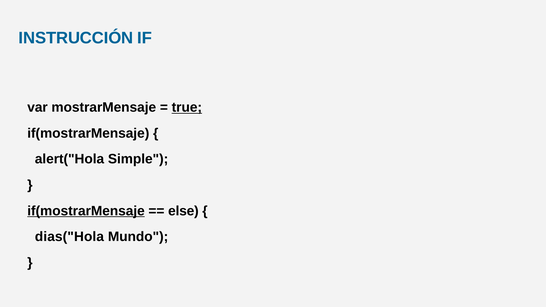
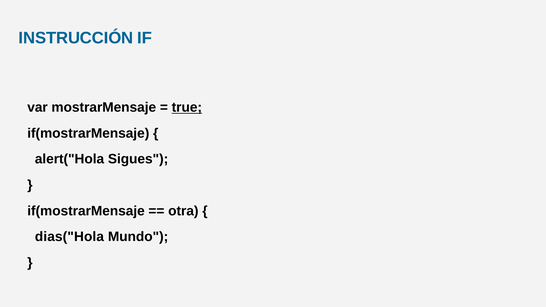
Simple: Simple -> Sigues
if(mostrarMensaje at (86, 211) underline: present -> none
else: else -> otra
